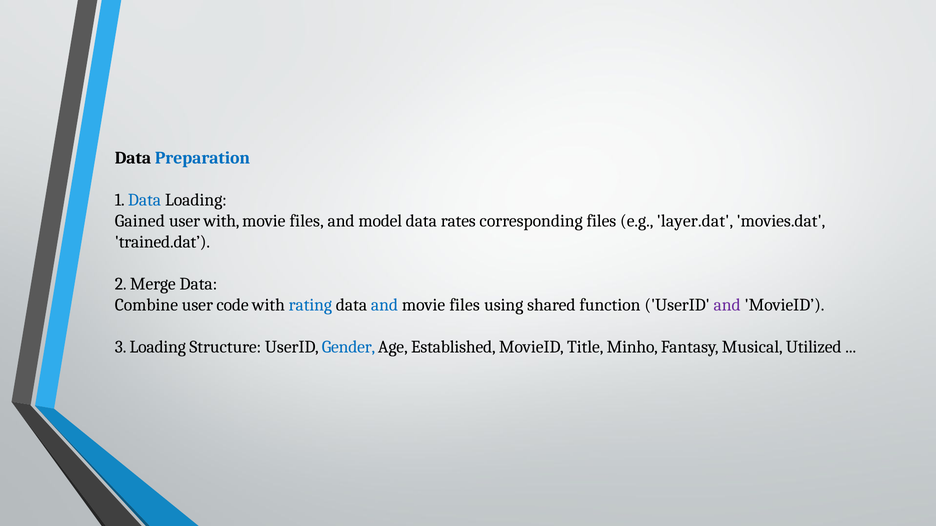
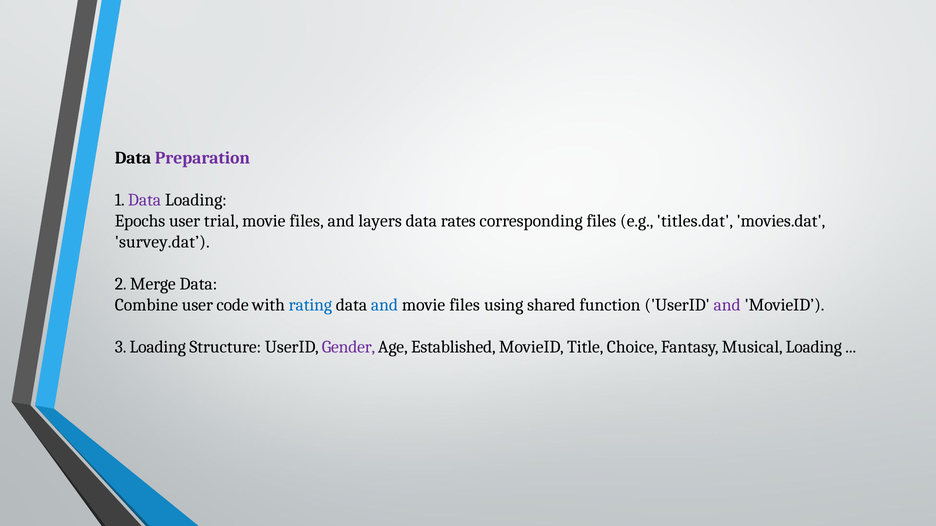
Preparation colour: blue -> purple
Data at (145, 200) colour: blue -> purple
Gained: Gained -> Epochs
user with: with -> trial
model: model -> layers
layer.dat: layer.dat -> titles.dat
trained.dat: trained.dat -> survey.dat
Gender colour: blue -> purple
Minho: Minho -> Choice
Musical Utilized: Utilized -> Loading
